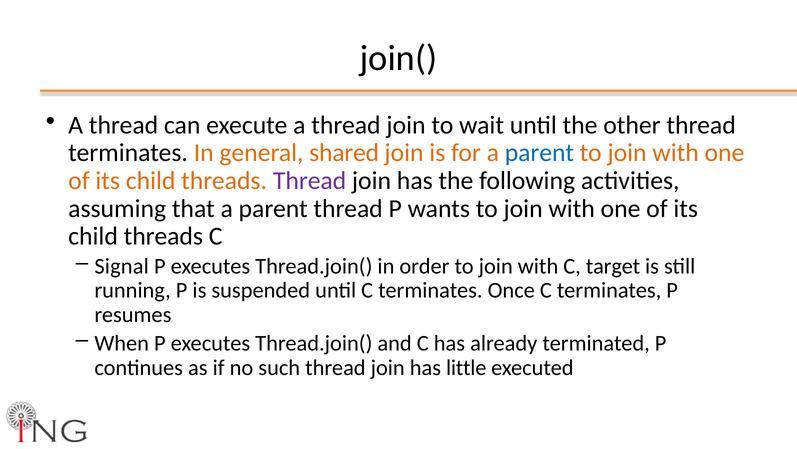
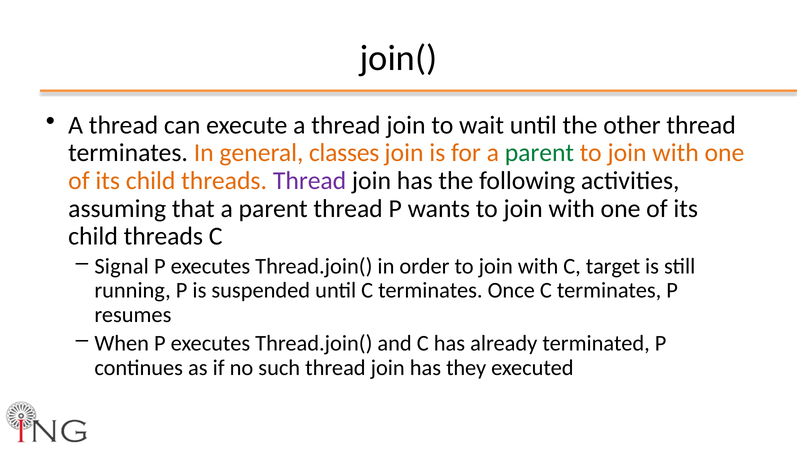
shared: shared -> classes
parent at (539, 153) colour: blue -> green
little: little -> they
